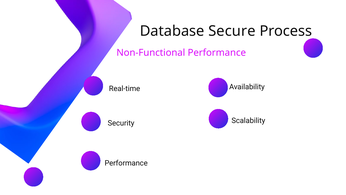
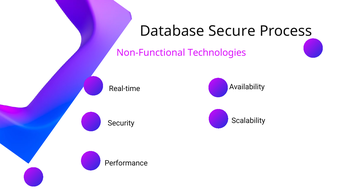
Non-Functional Performance: Performance -> Technologies
